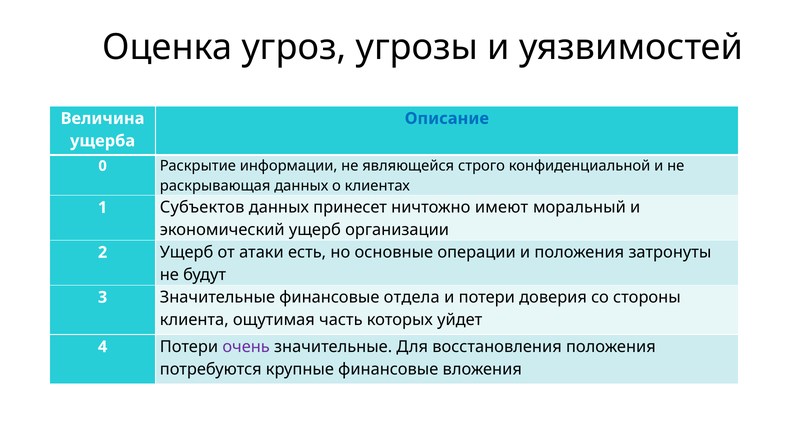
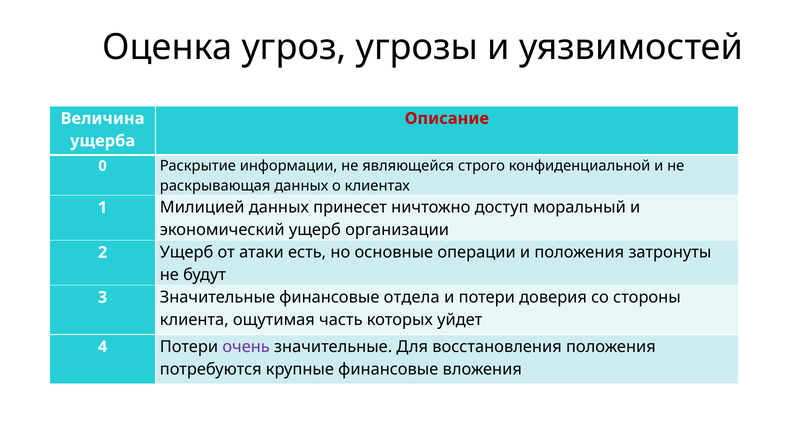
Описание colour: blue -> red
Субъектов: Субъектов -> Милицией
имеют: имеют -> доступ
